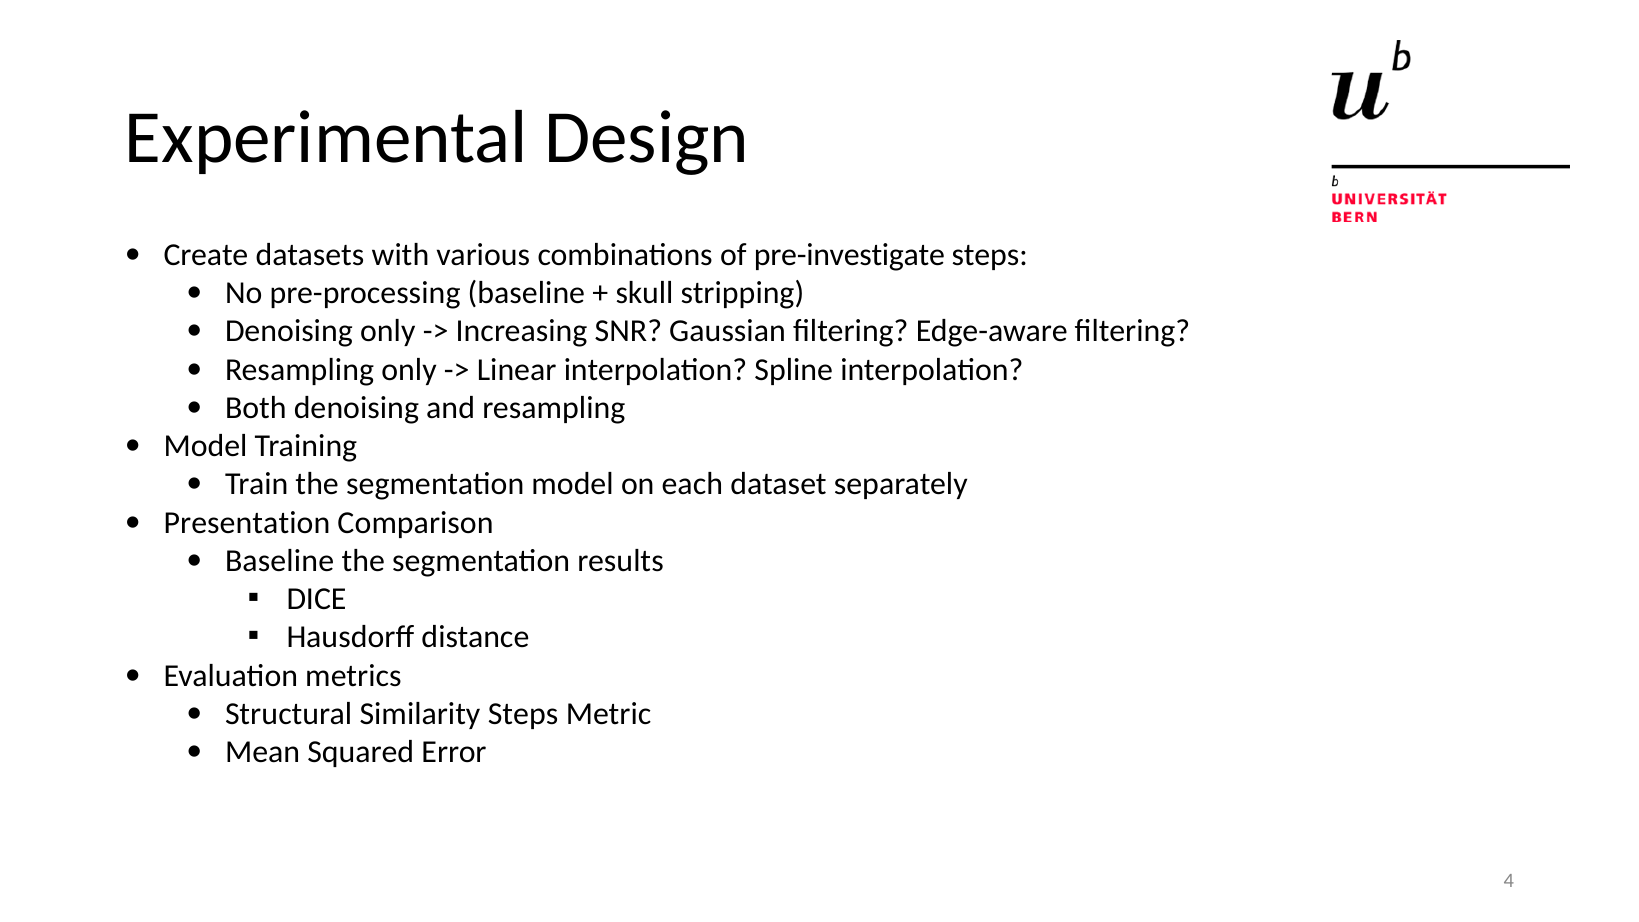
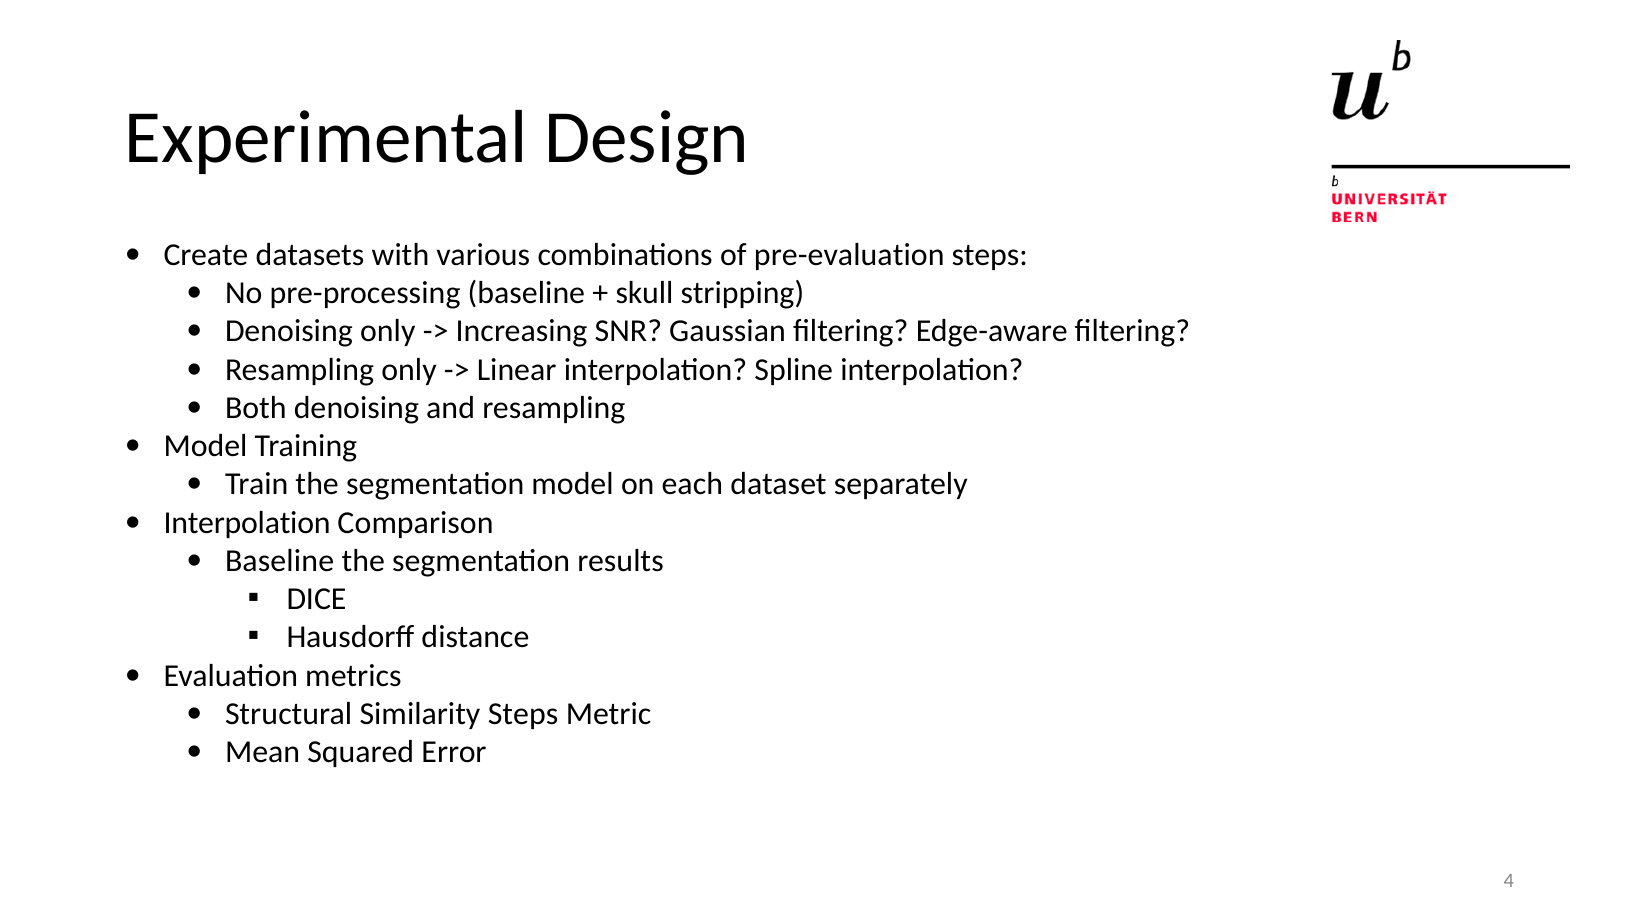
pre-investigate: pre-investigate -> pre-evaluation
Presentation at (247, 523): Presentation -> Interpolation
